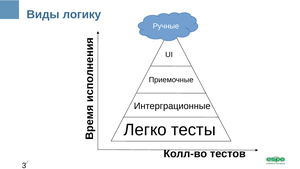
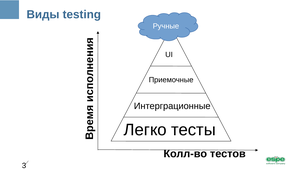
логику: логику -> testing
